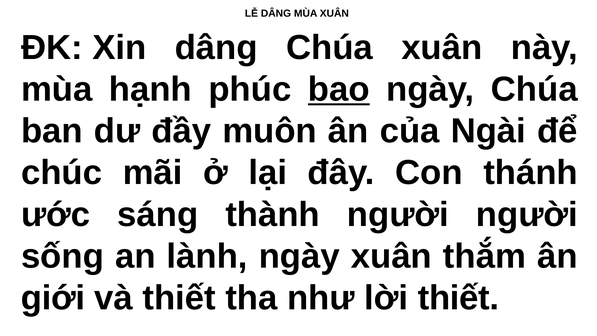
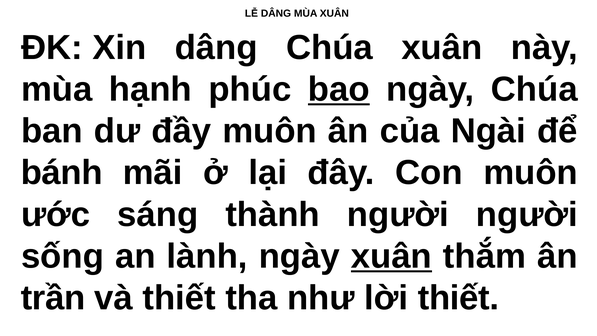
chúc: chúc -> bánh
Con thánh: thánh -> muôn
xuân at (391, 256) underline: none -> present
giới: giới -> trần
